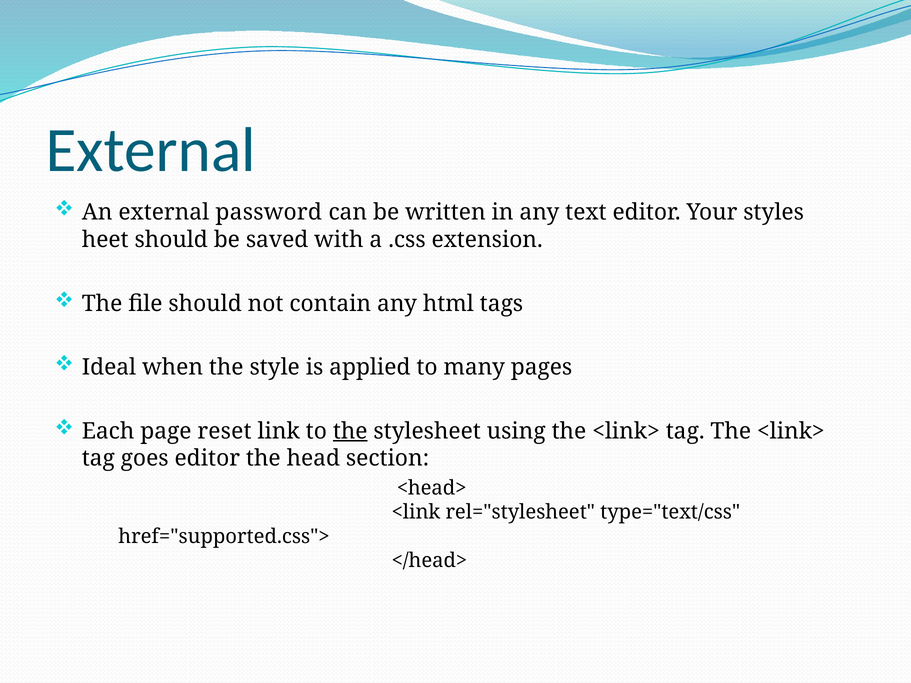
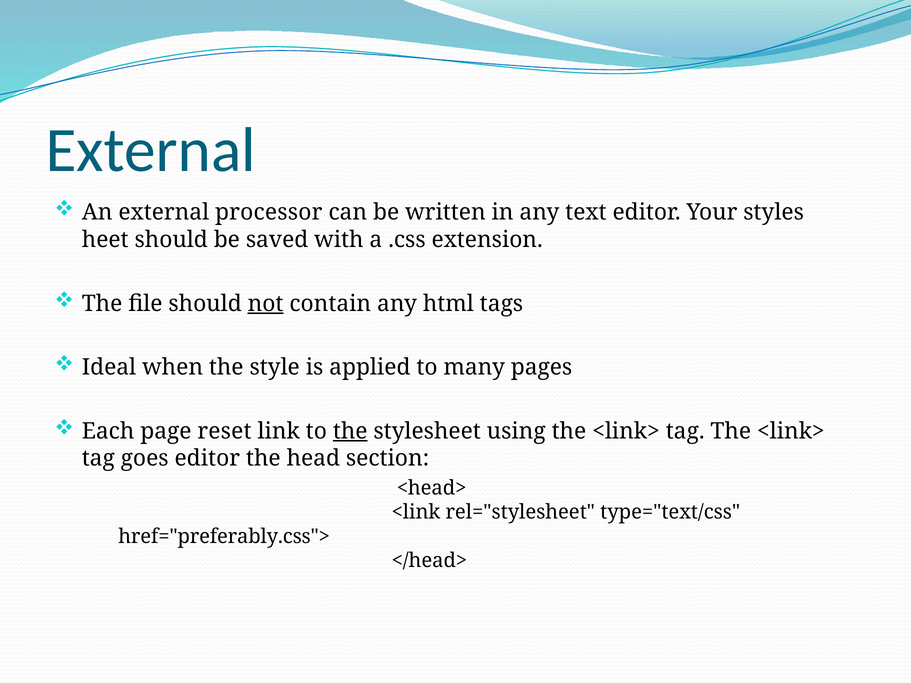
password: password -> processor
not underline: none -> present
href="supported.css">: href="supported.css"> -> href="preferably.css">
